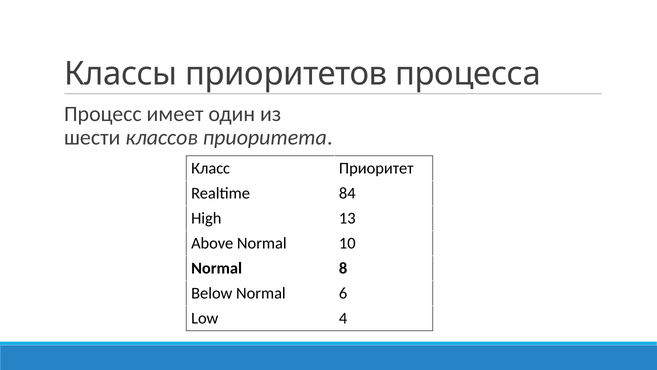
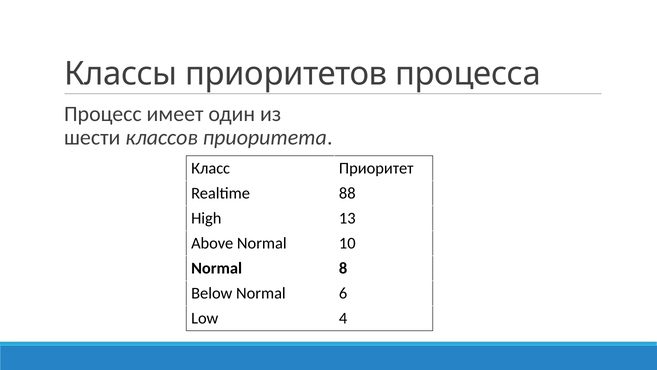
84: 84 -> 88
